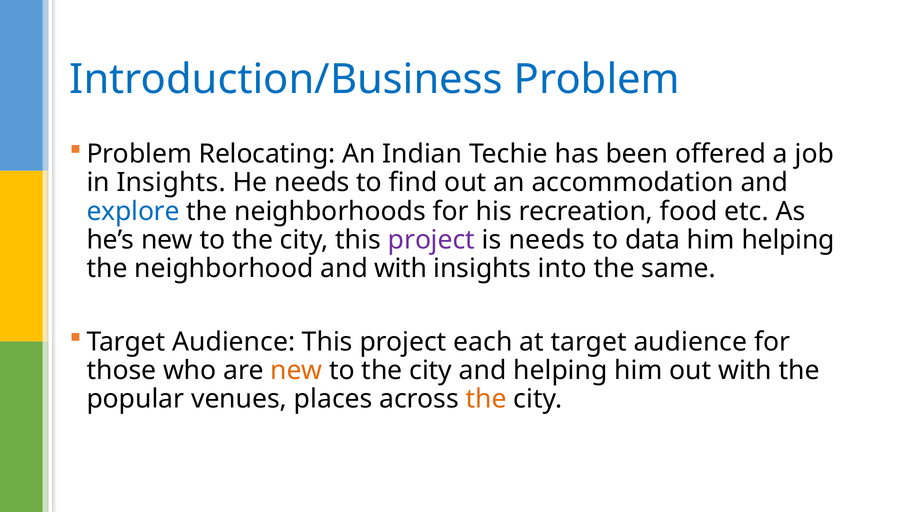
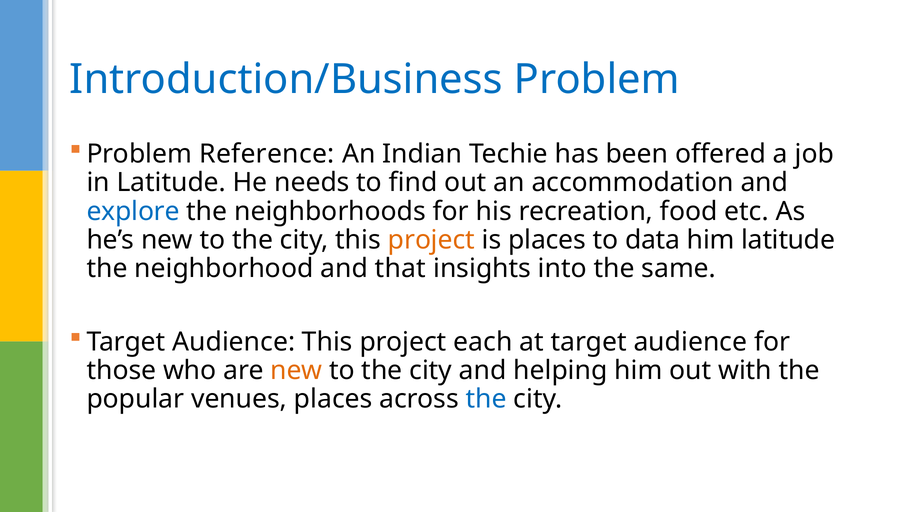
Relocating: Relocating -> Reference
in Insights: Insights -> Latitude
project at (431, 240) colour: purple -> orange
is needs: needs -> places
him helping: helping -> latitude
and with: with -> that
the at (486, 400) colour: orange -> blue
